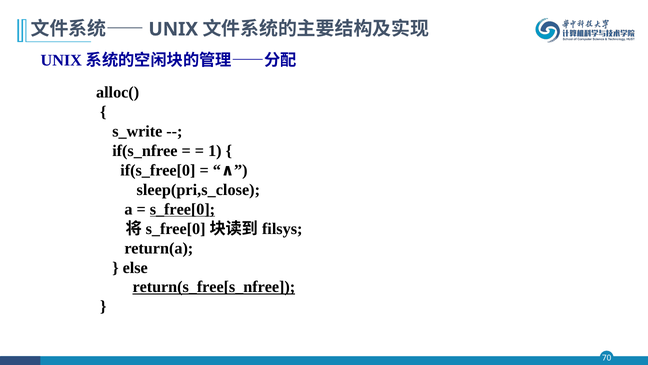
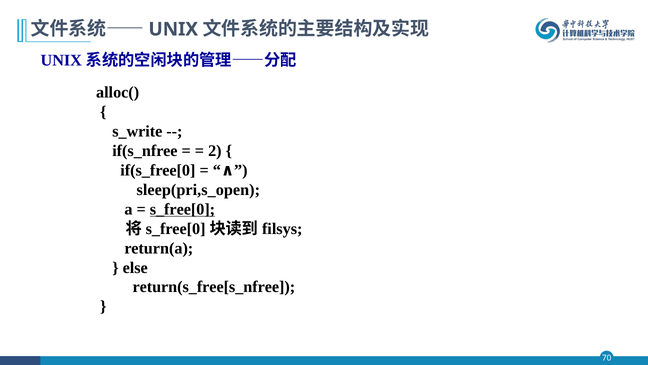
1: 1 -> 2
sleep(pri,s_close: sleep(pri,s_close -> sleep(pri,s_open
return(s_free[s_nfree underline: present -> none
